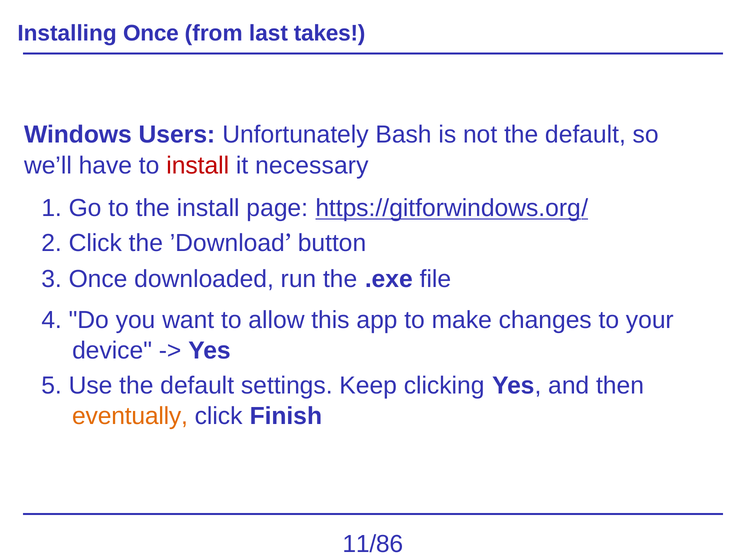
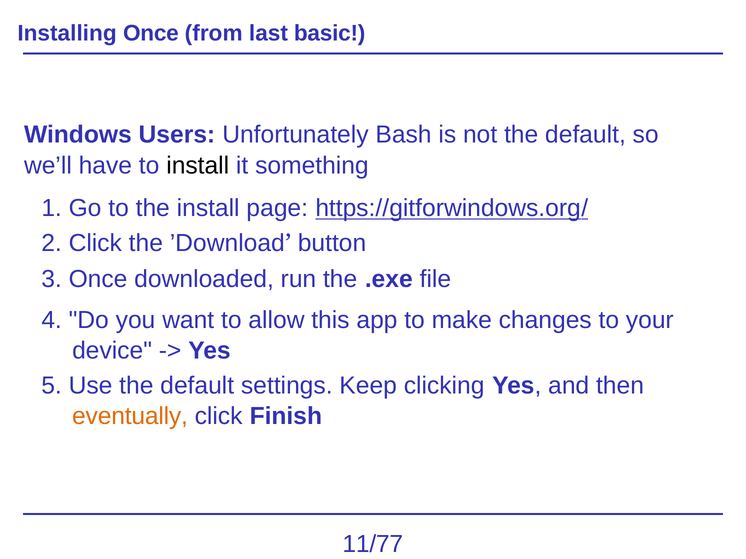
takes: takes -> basic
install at (198, 165) colour: red -> black
necessary: necessary -> something
11/86: 11/86 -> 11/77
